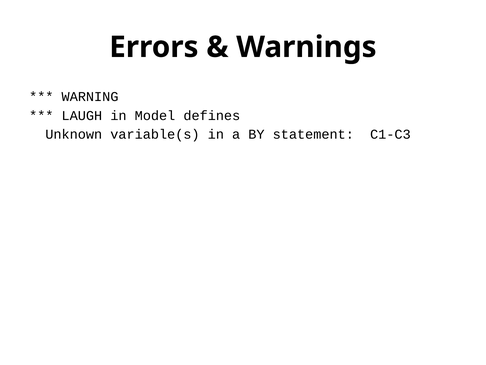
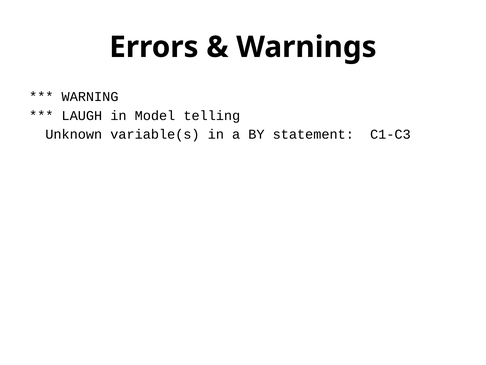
defines: defines -> telling
